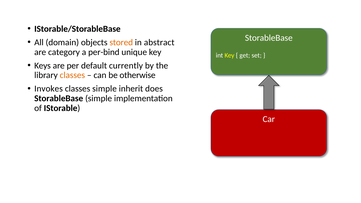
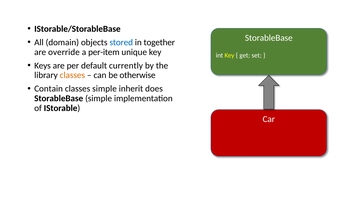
stored colour: orange -> blue
abstract: abstract -> together
category: category -> override
per-bind: per-bind -> per-item
Invokes: Invokes -> Contain
